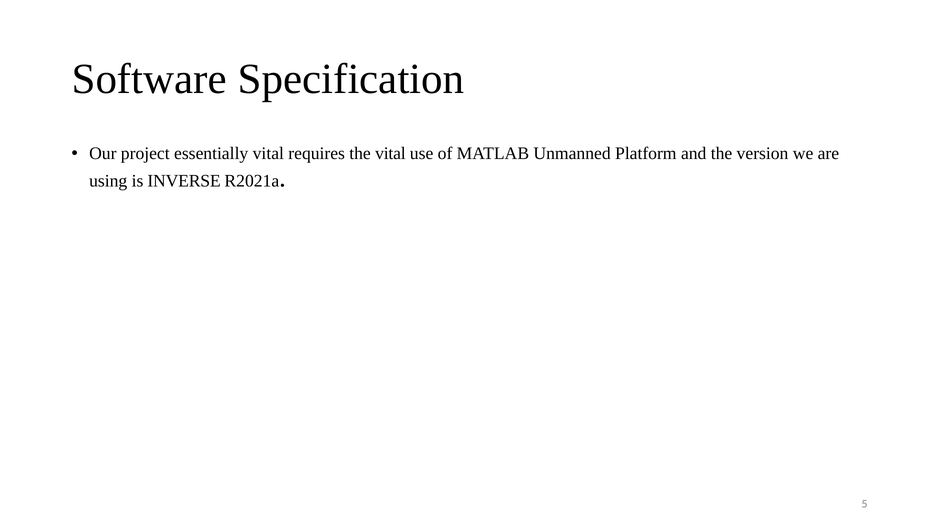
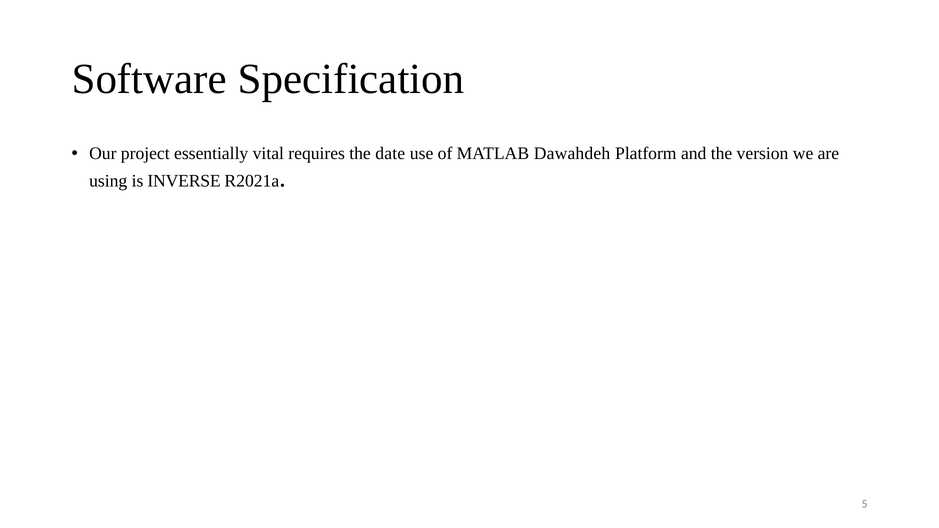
the vital: vital -> date
Unmanned: Unmanned -> Dawahdeh
